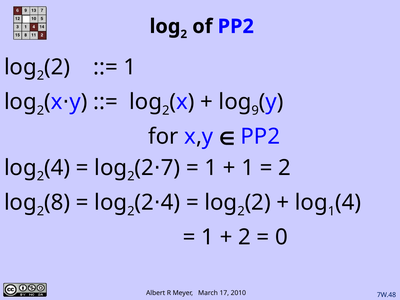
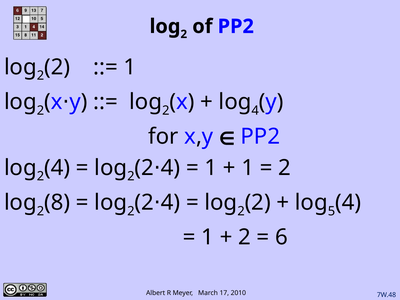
9 at (255, 110): 9 -> 4
7 at (171, 168): 7 -> 4
1 at (331, 211): 1 -> 5
0: 0 -> 6
